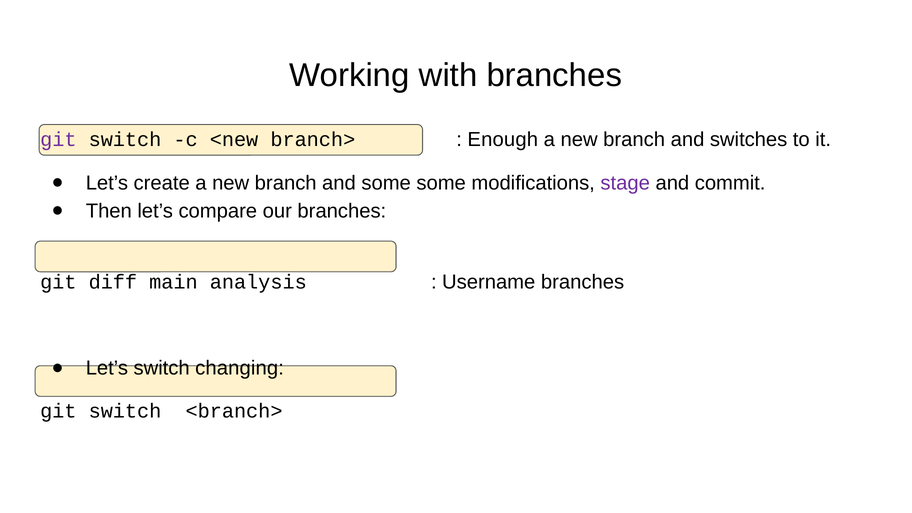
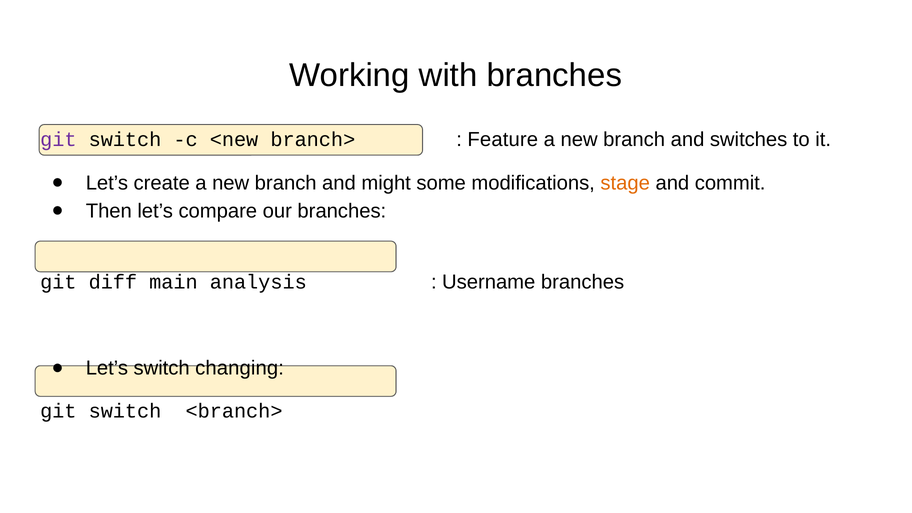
Enough: Enough -> Feature
and some: some -> might
stage colour: purple -> orange
